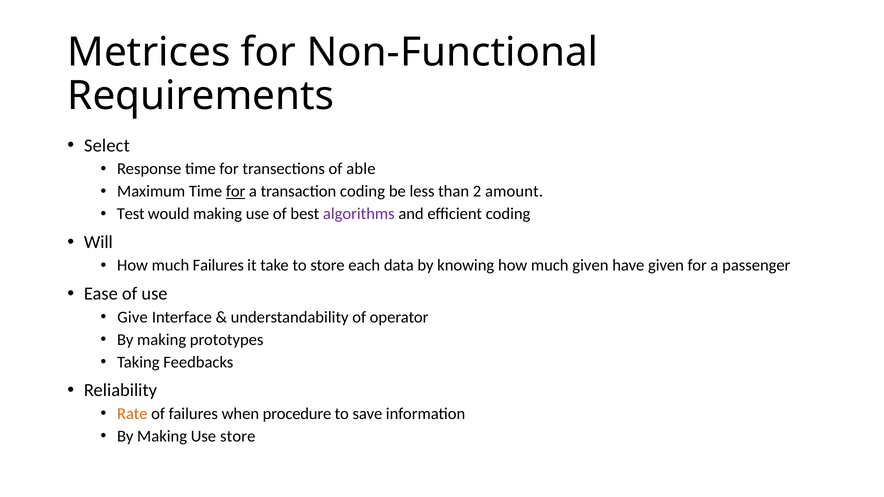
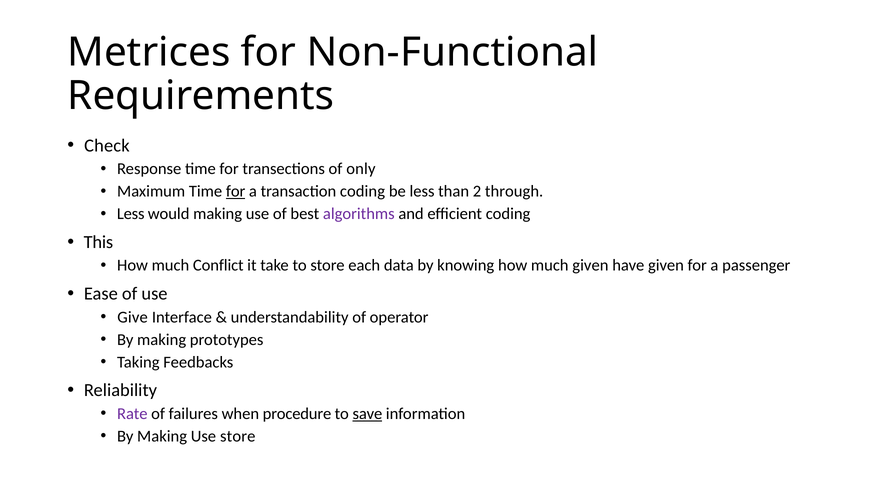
Select: Select -> Check
able: able -> only
amount: amount -> through
Test at (131, 214): Test -> Less
Will: Will -> This
much Failures: Failures -> Conflict
Rate colour: orange -> purple
save underline: none -> present
